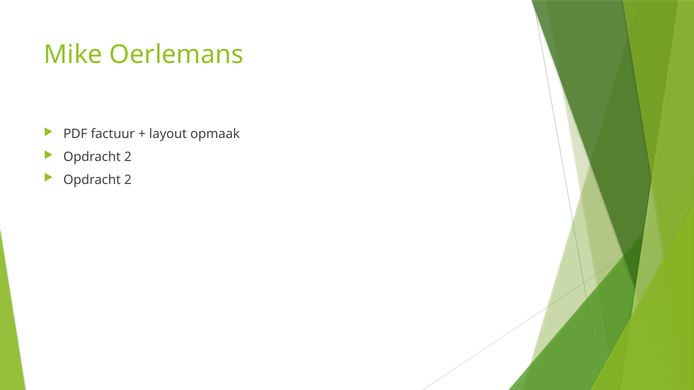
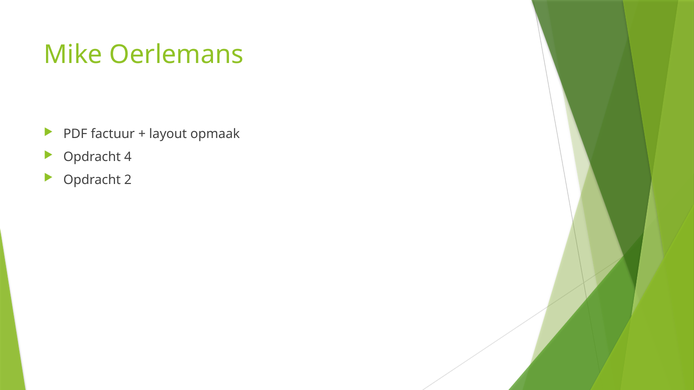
2 at (128, 157): 2 -> 4
